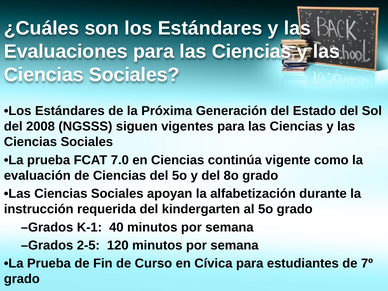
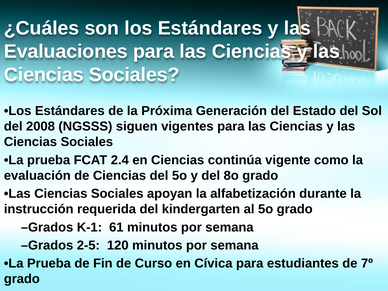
7.0: 7.0 -> 2.4
40: 40 -> 61
